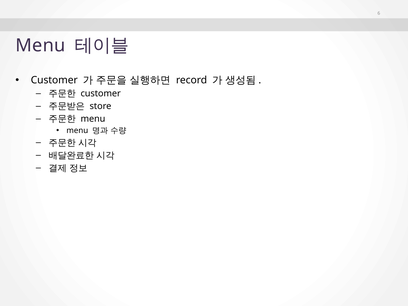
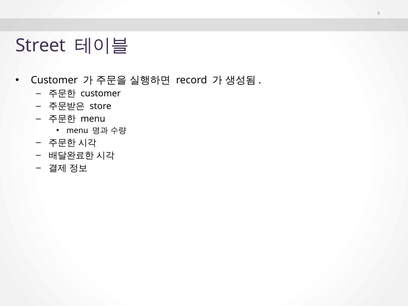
Menu at (40, 46): Menu -> Street
